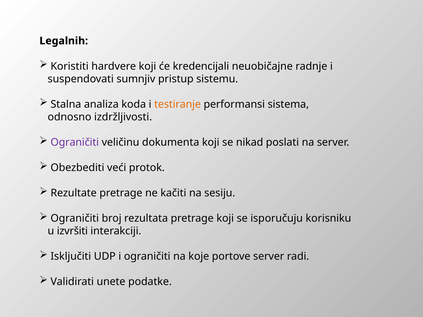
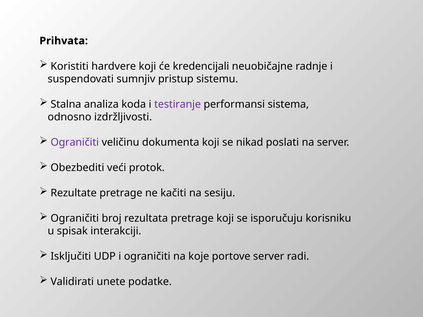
Legalnih: Legalnih -> Prihvata
testiranje colour: orange -> purple
izvršiti: izvršiti -> spisak
